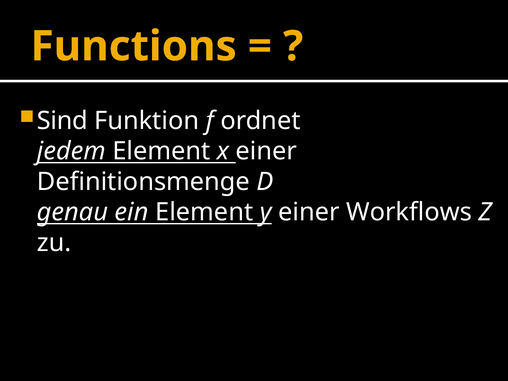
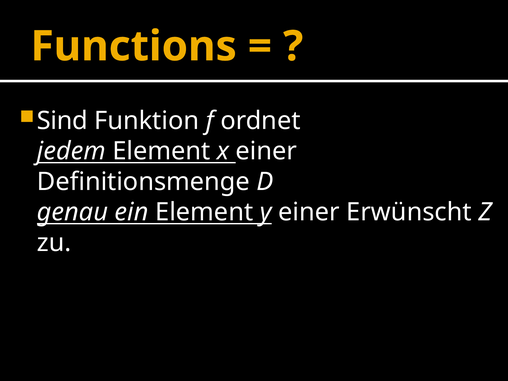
Workflows: Workflows -> Erwünscht
